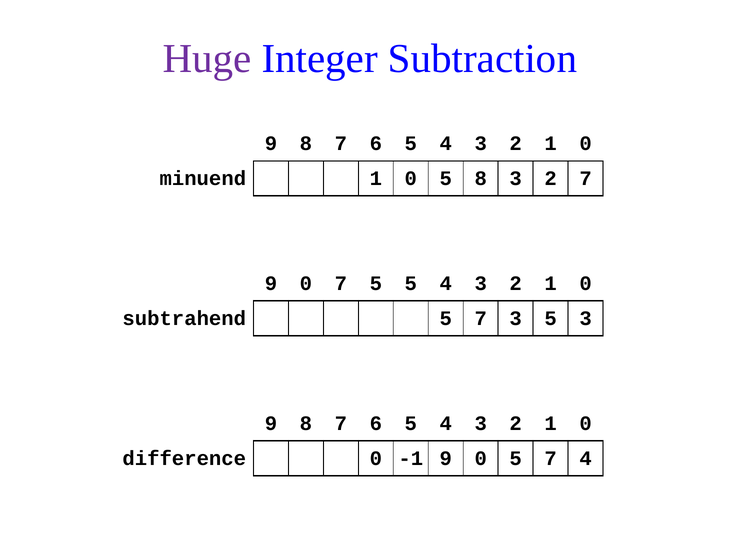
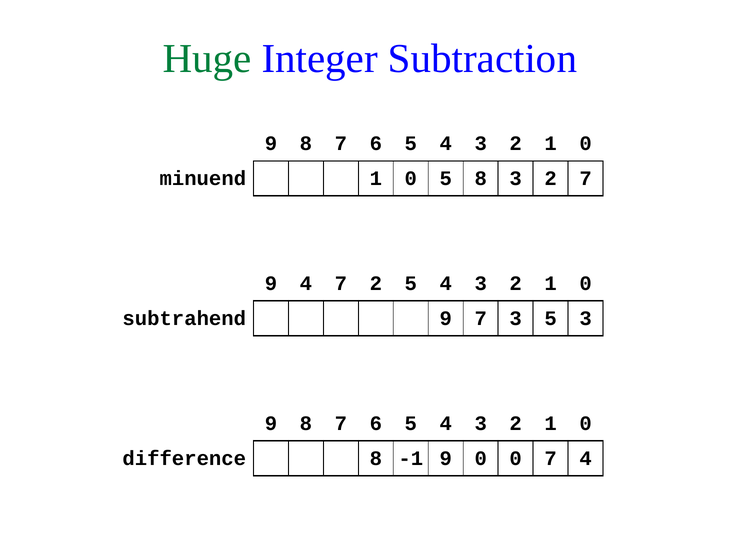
Huge colour: purple -> green
0 at (306, 283): 0 -> 4
7 5: 5 -> 2
subtrahend 5: 5 -> 9
difference 0: 0 -> 8
9 0 5: 5 -> 0
